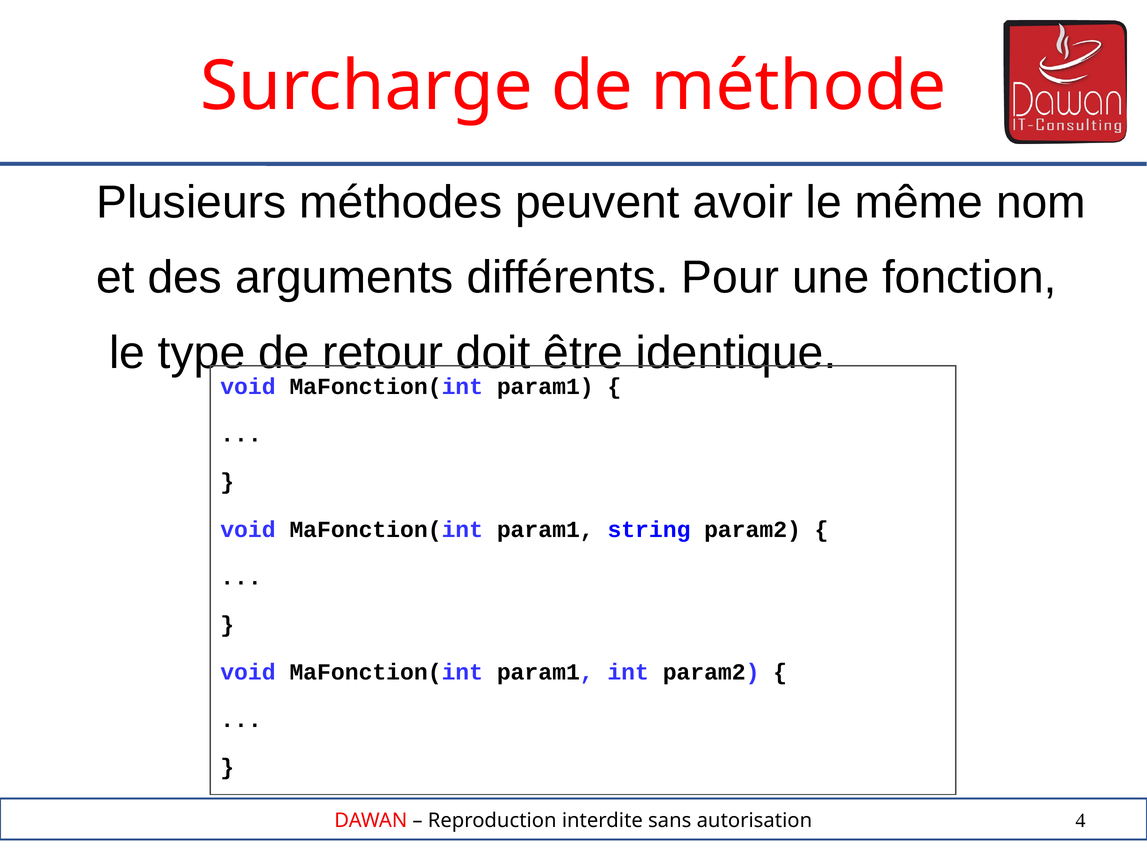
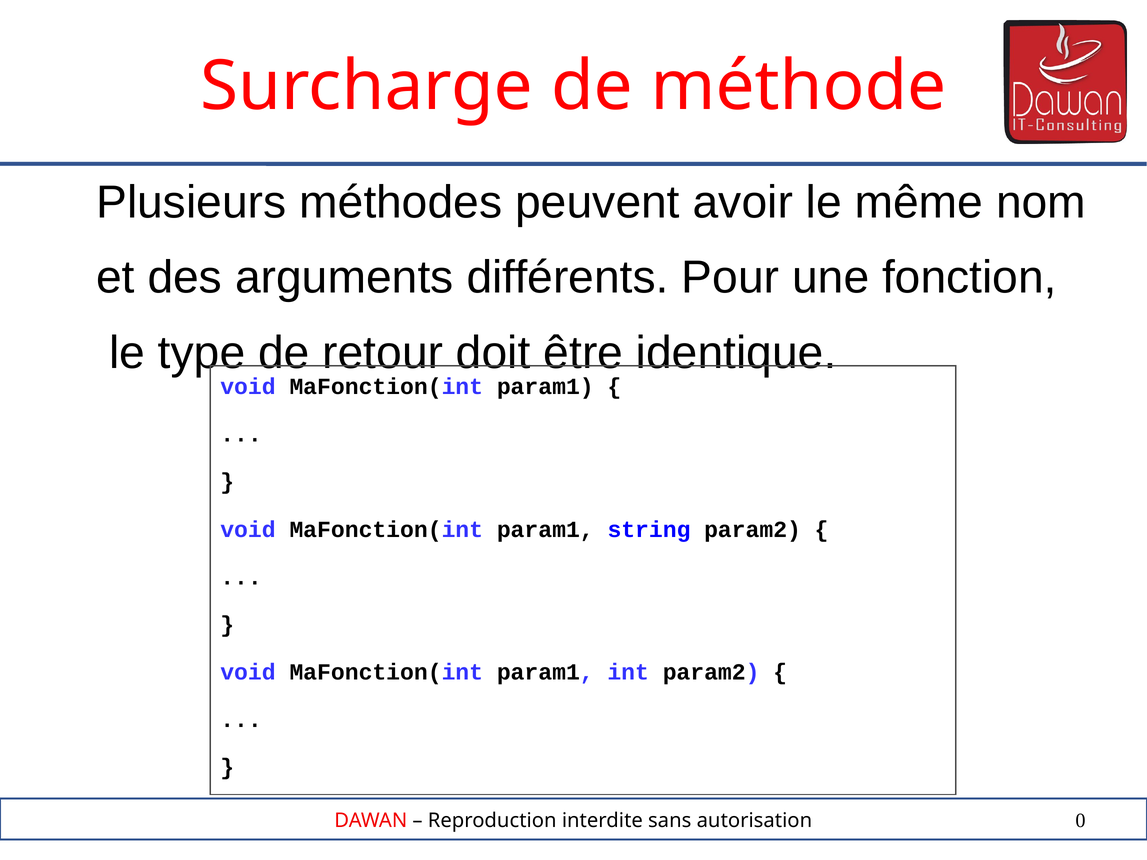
4: 4 -> 0
